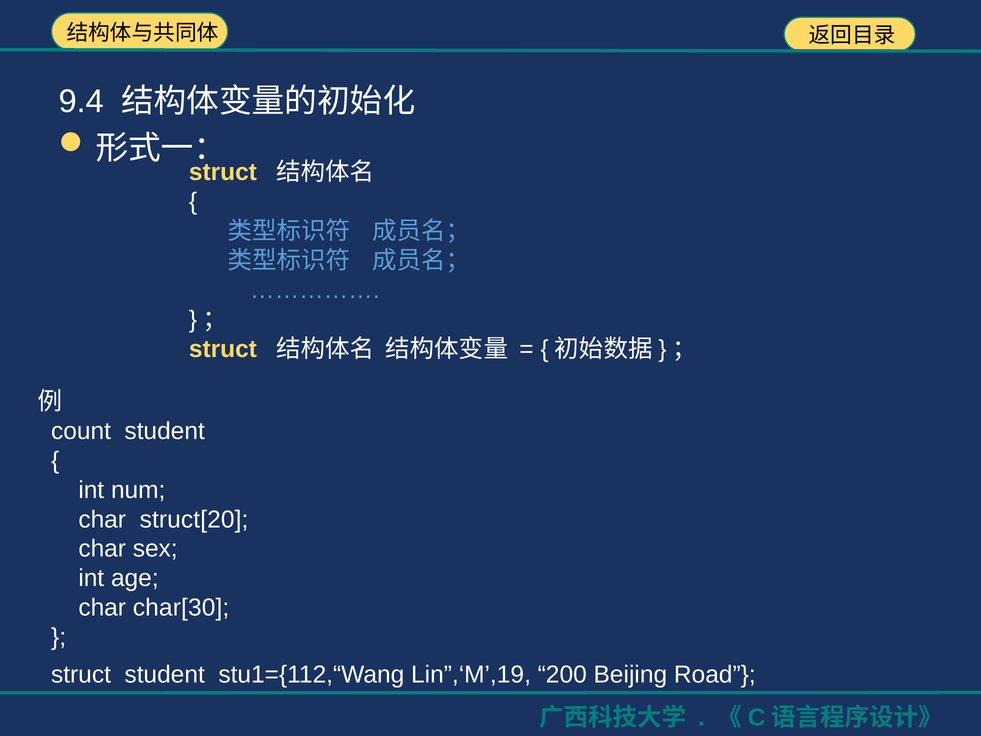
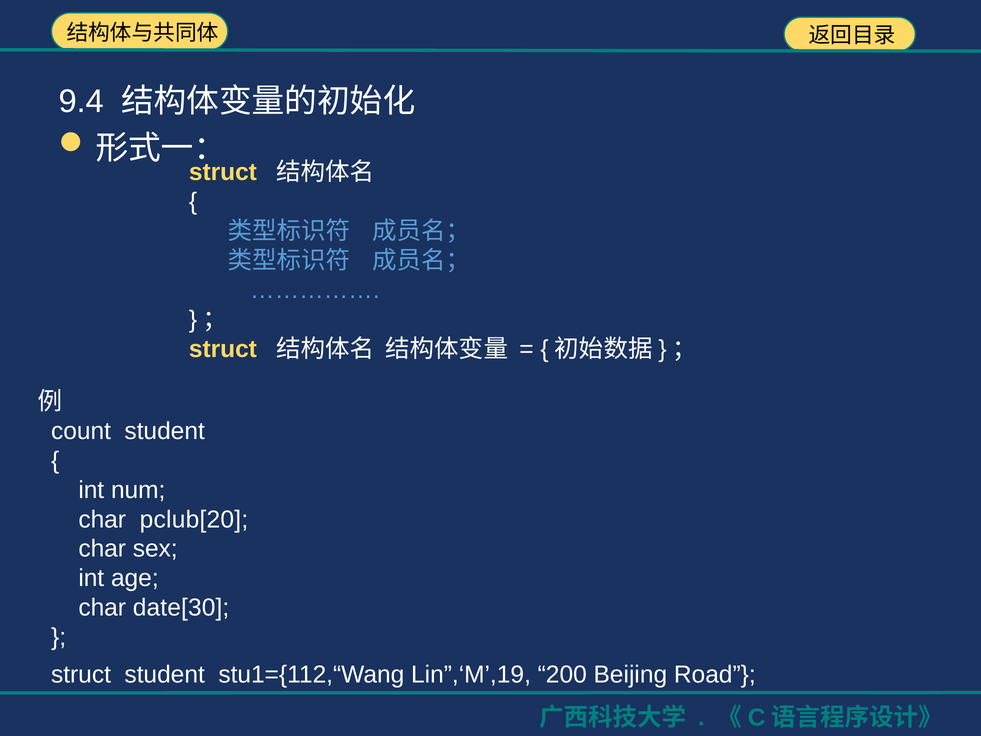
struct[20: struct[20 -> pclub[20
char[30: char[30 -> date[30
